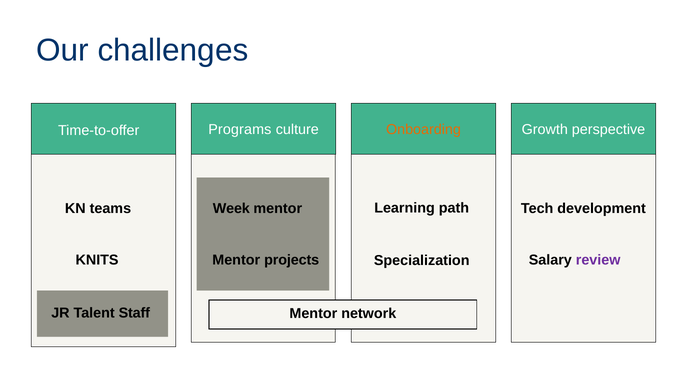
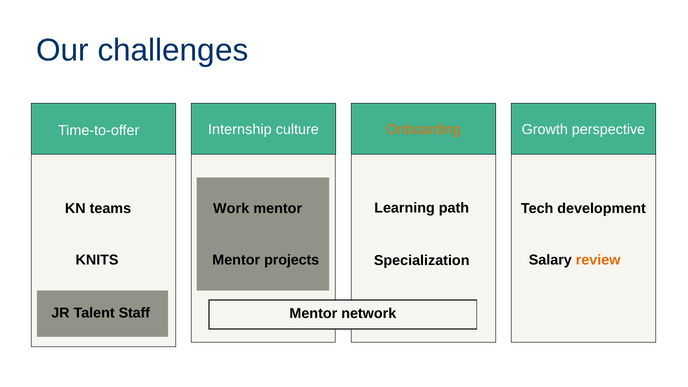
Programs: Programs -> Internship
Week: Week -> Work
review colour: purple -> orange
